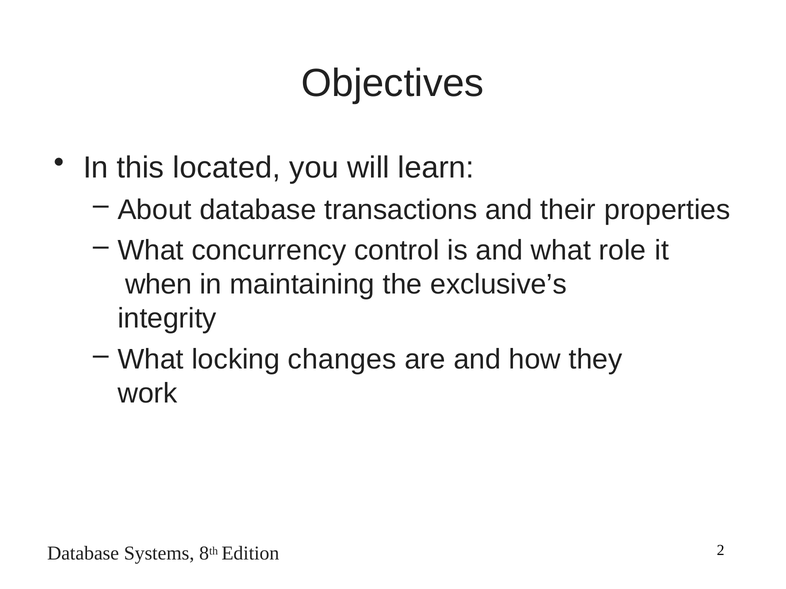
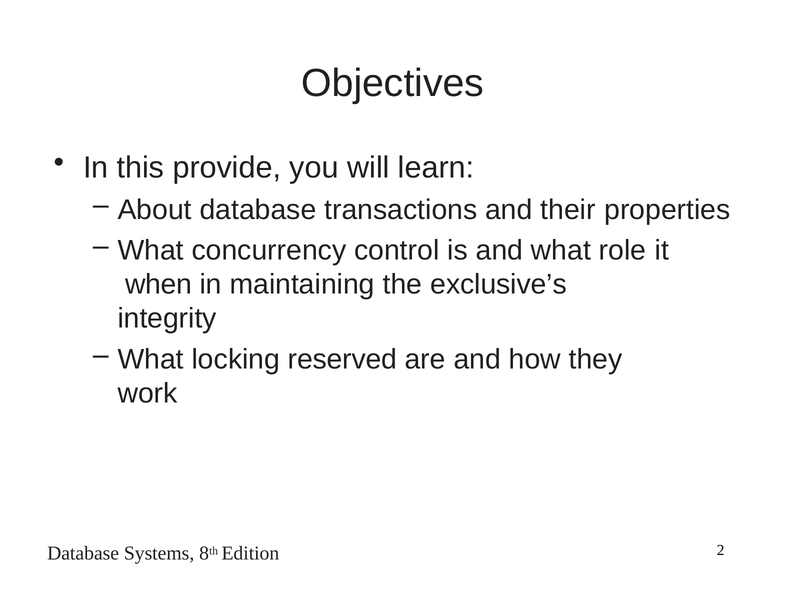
located: located -> provide
changes: changes -> reserved
